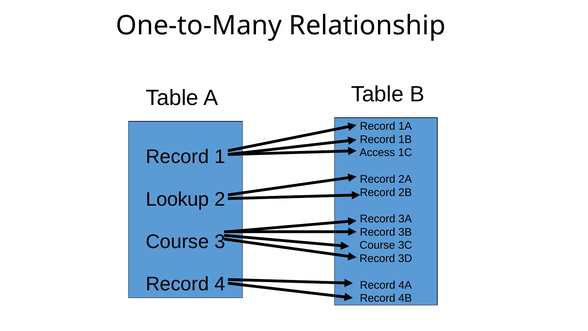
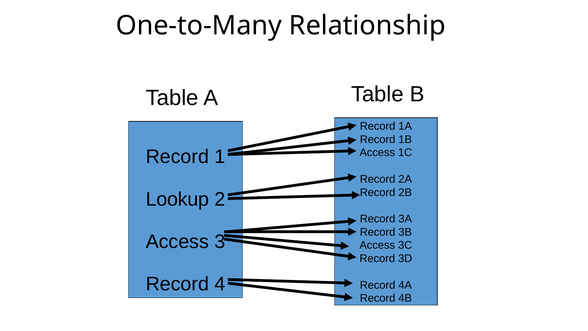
Course at (177, 241): Course -> Access
Course at (377, 245): Course -> Access
